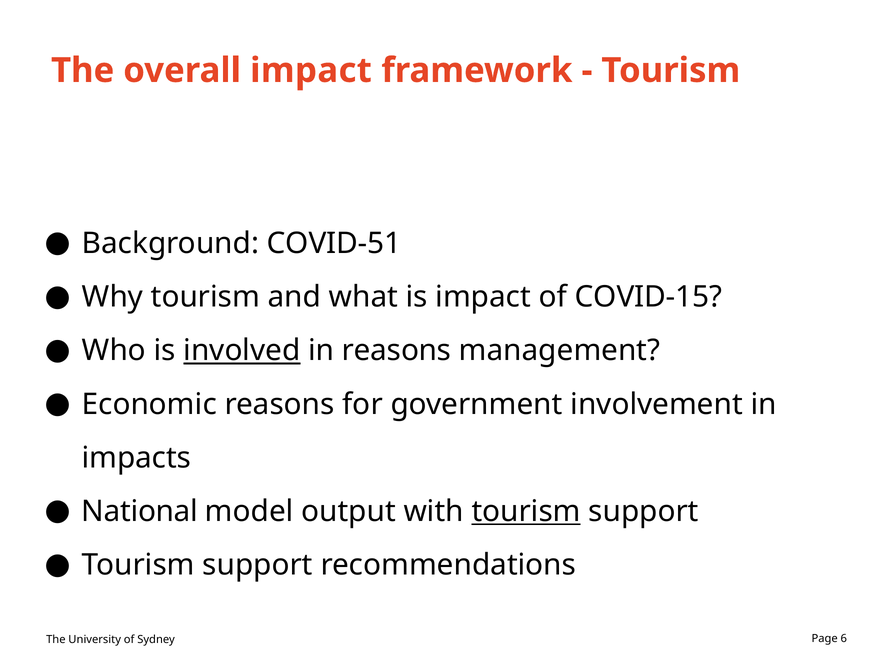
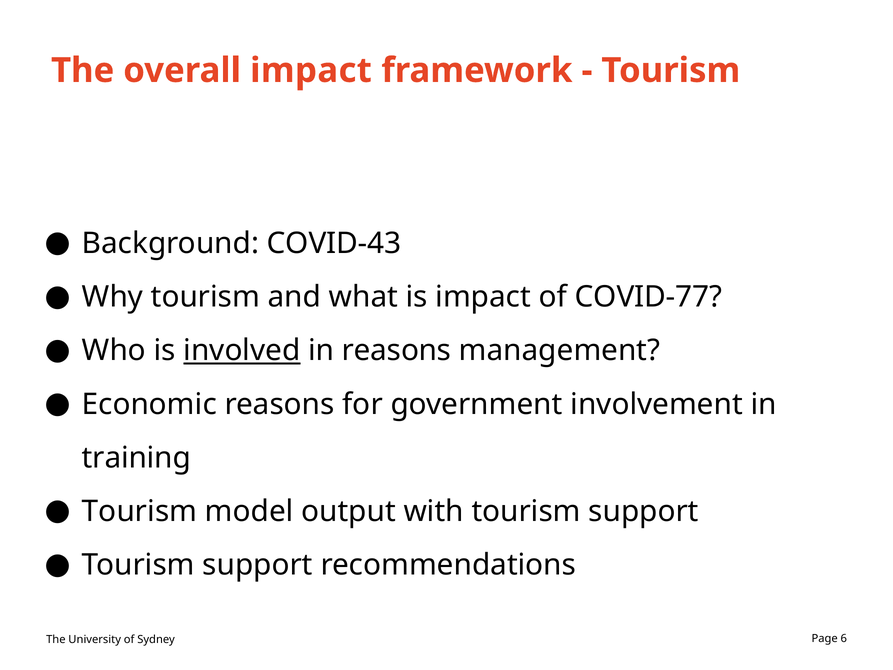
COVID-51: COVID-51 -> COVID-43
COVID-15: COVID-15 -> COVID-77
impacts: impacts -> training
National at (140, 511): National -> Tourism
tourism at (526, 511) underline: present -> none
